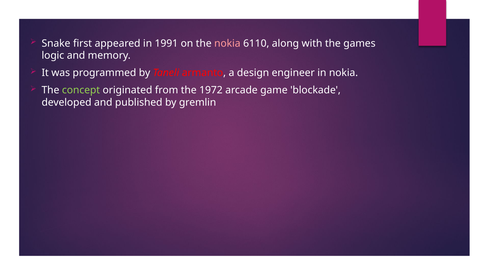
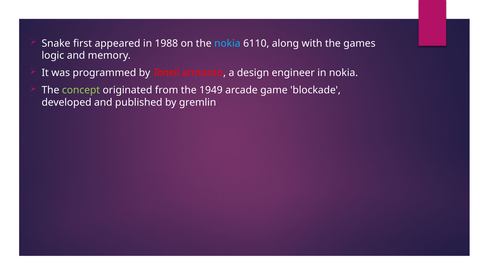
1991: 1991 -> 1988
nokia at (227, 43) colour: pink -> light blue
1972: 1972 -> 1949
